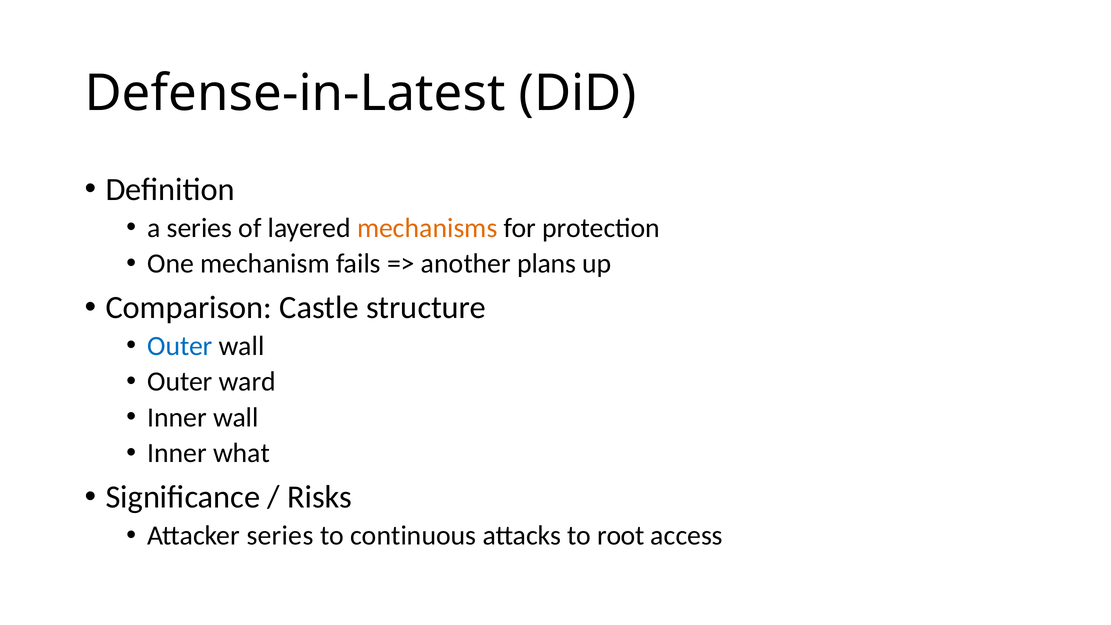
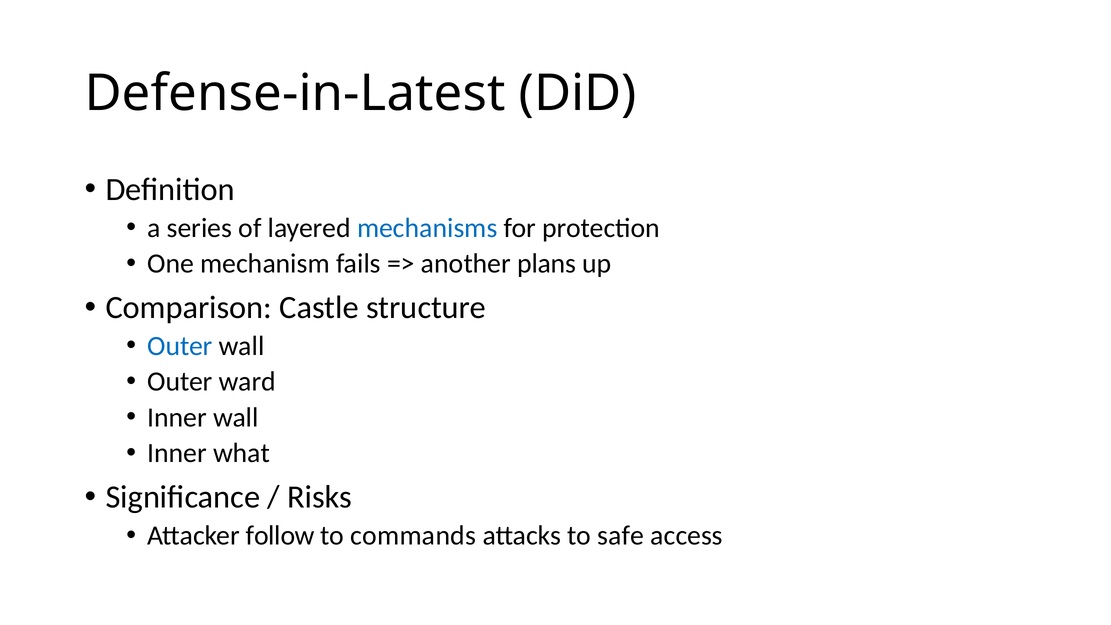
mechanisms colour: orange -> blue
Attacker series: series -> follow
continuous: continuous -> commands
root: root -> safe
